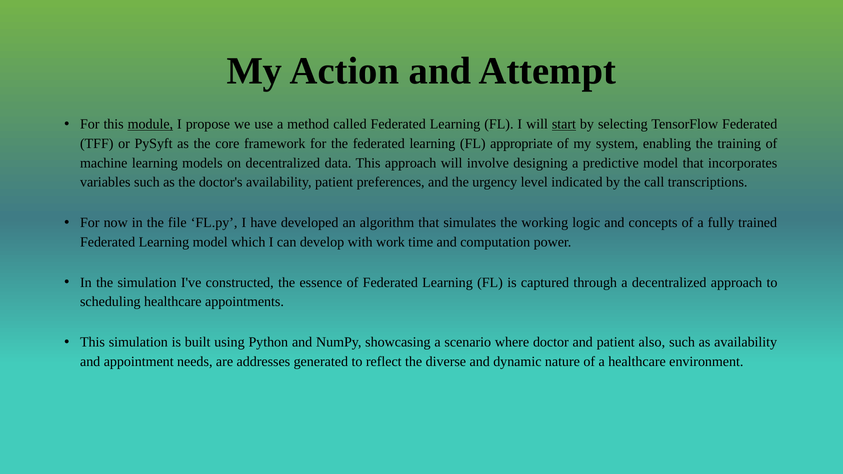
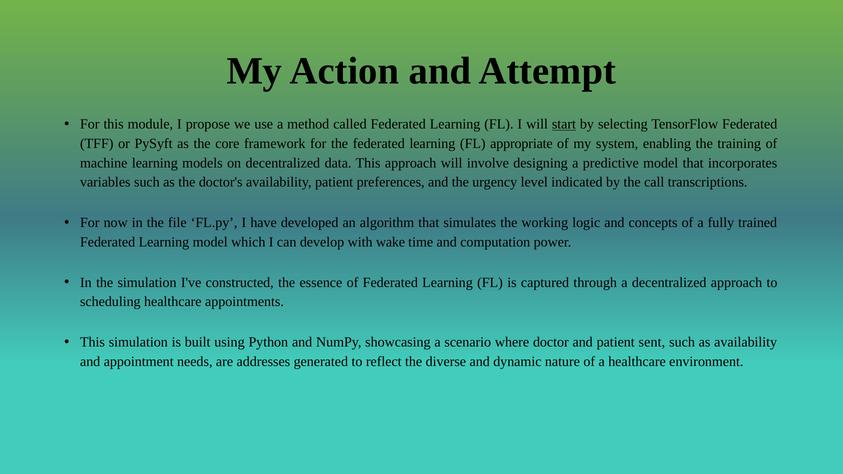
module underline: present -> none
work: work -> wake
also: also -> sent
